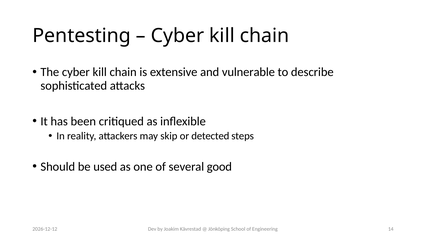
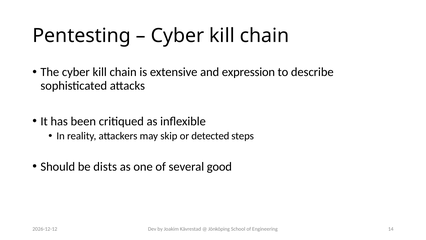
vulnerable: vulnerable -> expression
used: used -> dists
